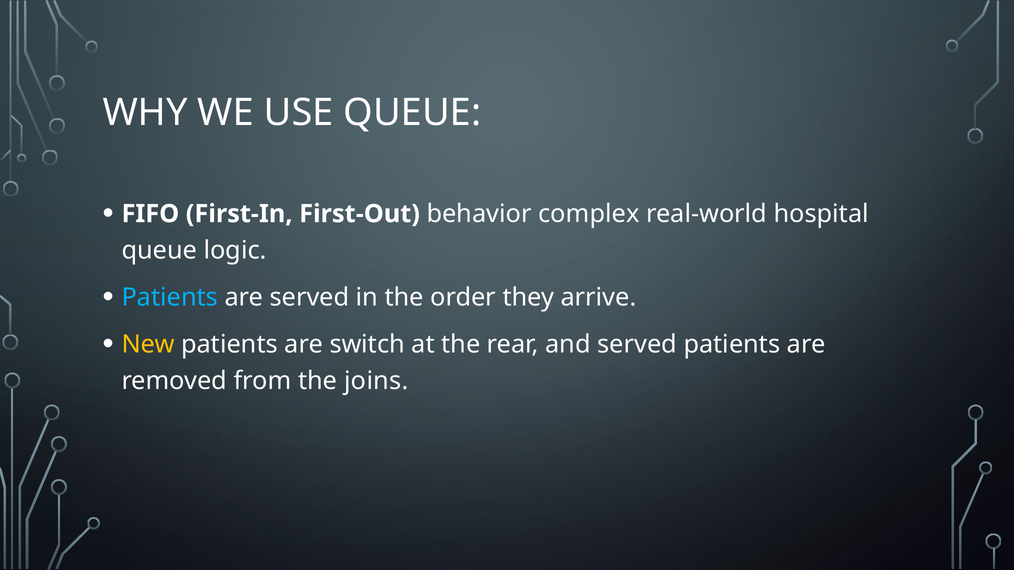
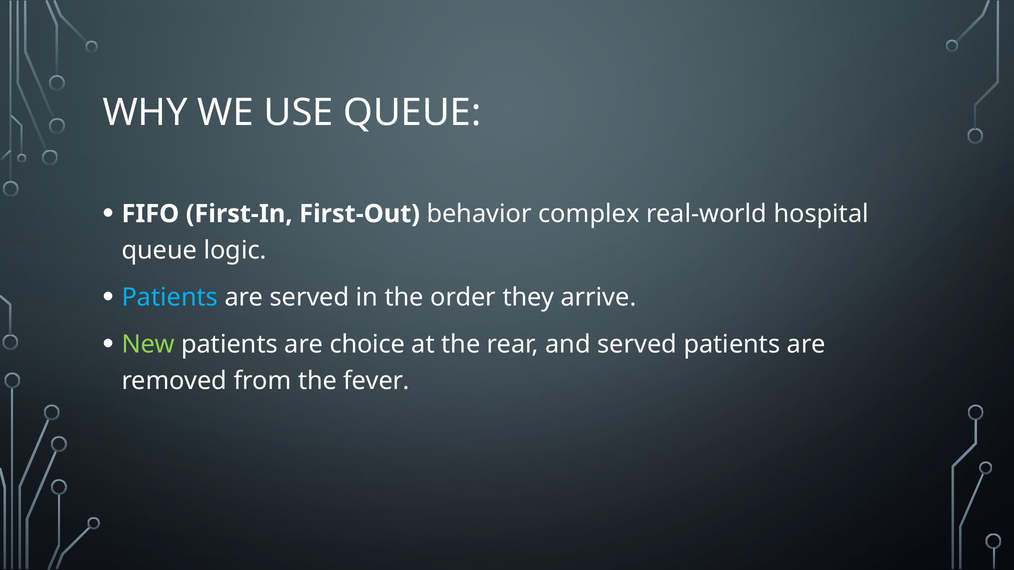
New colour: yellow -> light green
switch: switch -> choice
joins: joins -> fever
